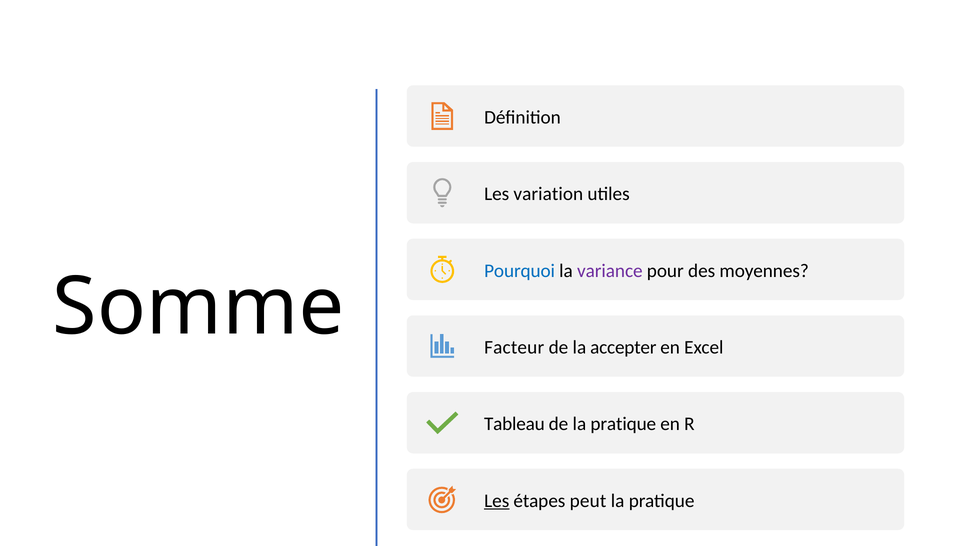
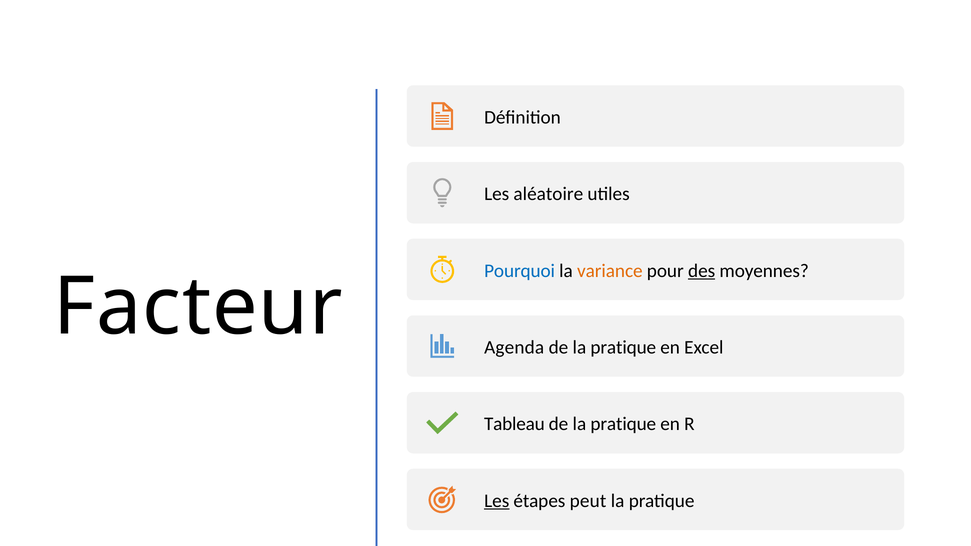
variation: variation -> aléatoire
variance colour: purple -> orange
des underline: none -> present
Somme: Somme -> Facteur
Facteur: Facteur -> Agenda
accepter at (623, 348): accepter -> pratique
